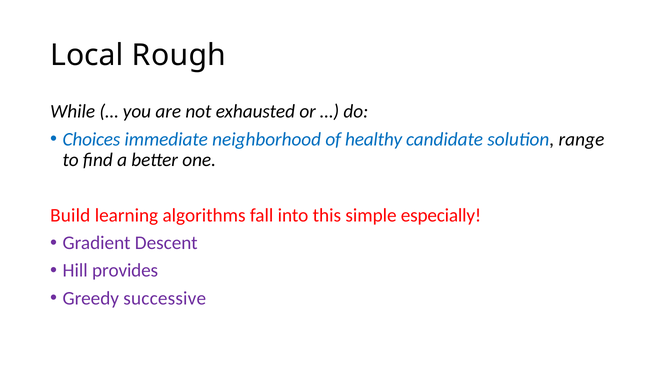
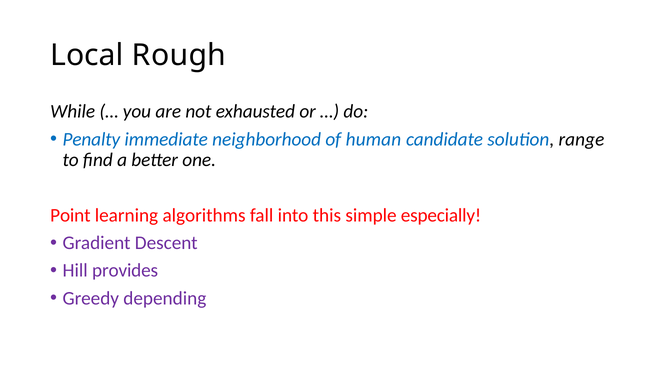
Choices: Choices -> Penalty
healthy: healthy -> human
Build: Build -> Point
successive: successive -> depending
